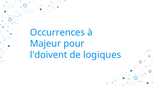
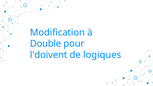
Occurrences: Occurrences -> Modification
Majeur: Majeur -> Double
